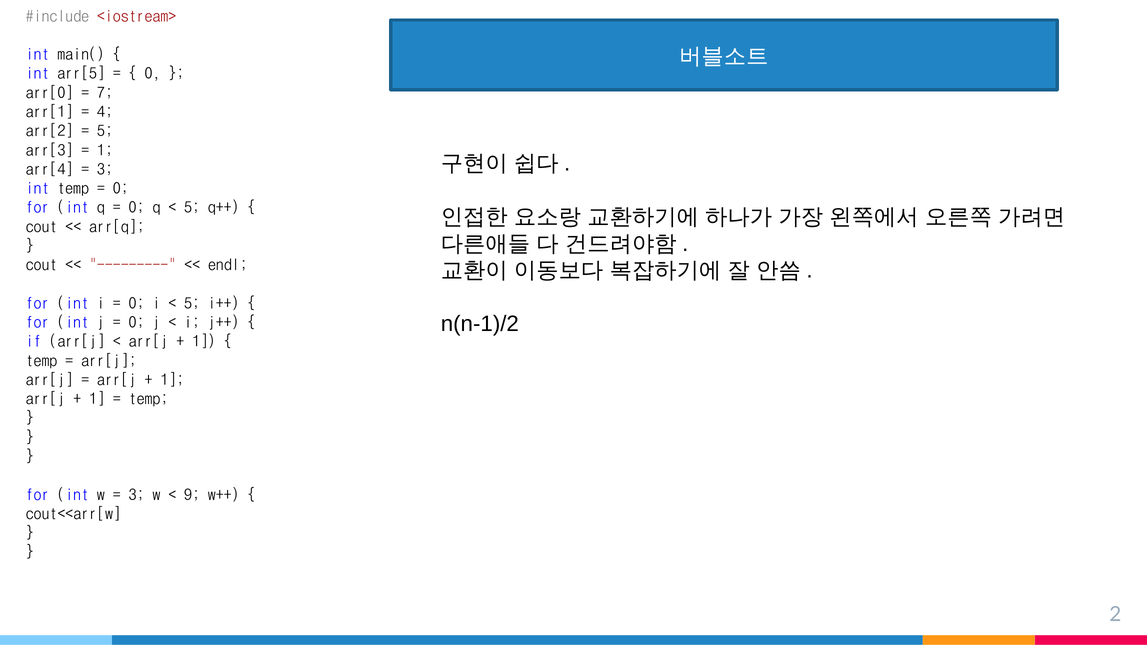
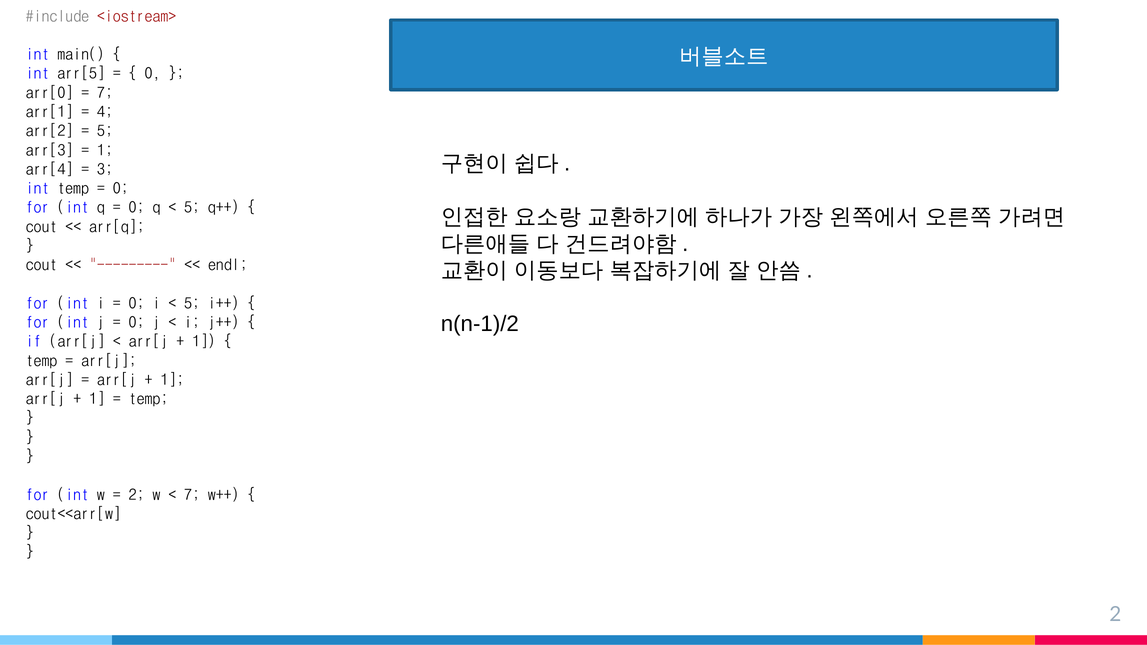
3 at (136, 495): 3 -> 2
9 at (192, 495): 9 -> 7
